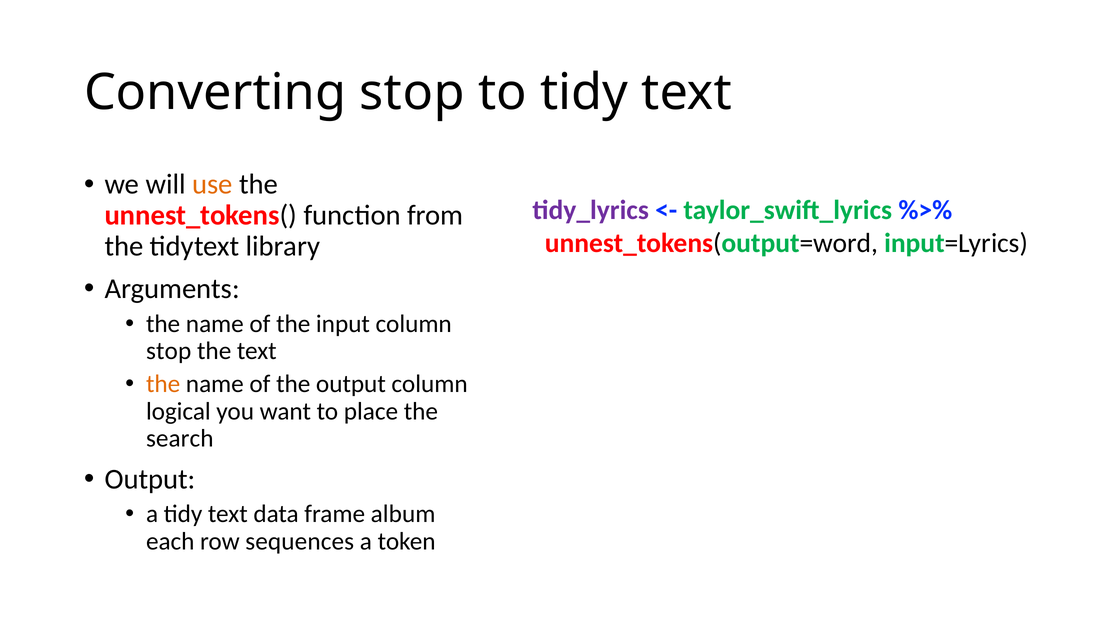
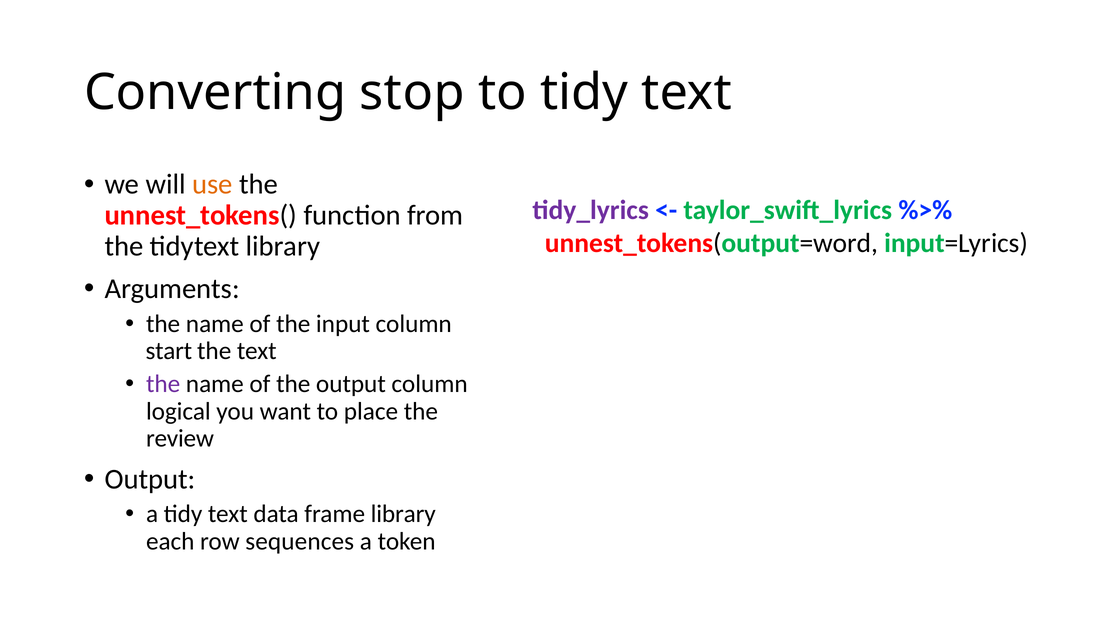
stop at (169, 351): stop -> start
the at (163, 384) colour: orange -> purple
search: search -> review
frame album: album -> library
